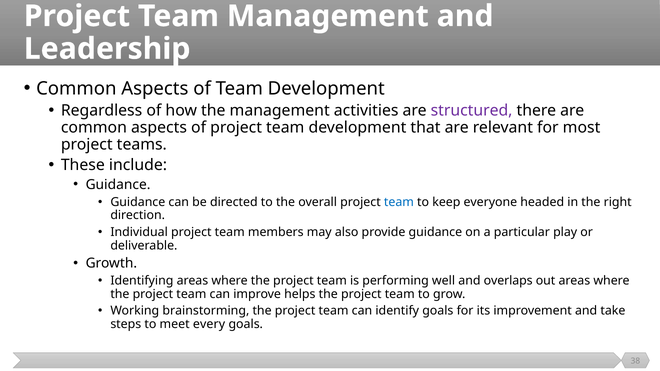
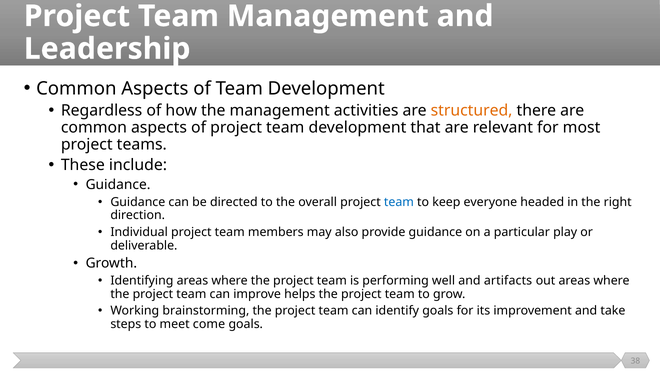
structured colour: purple -> orange
overlaps: overlaps -> artifacts
every: every -> come
